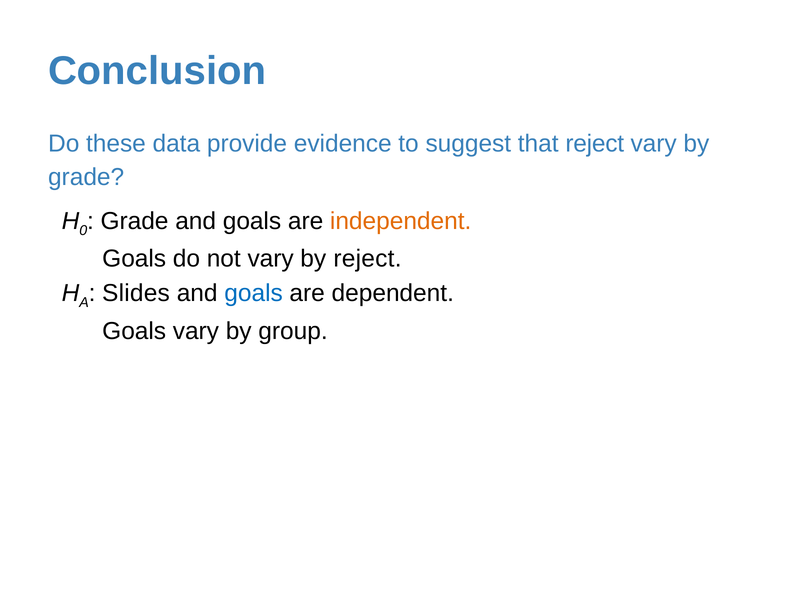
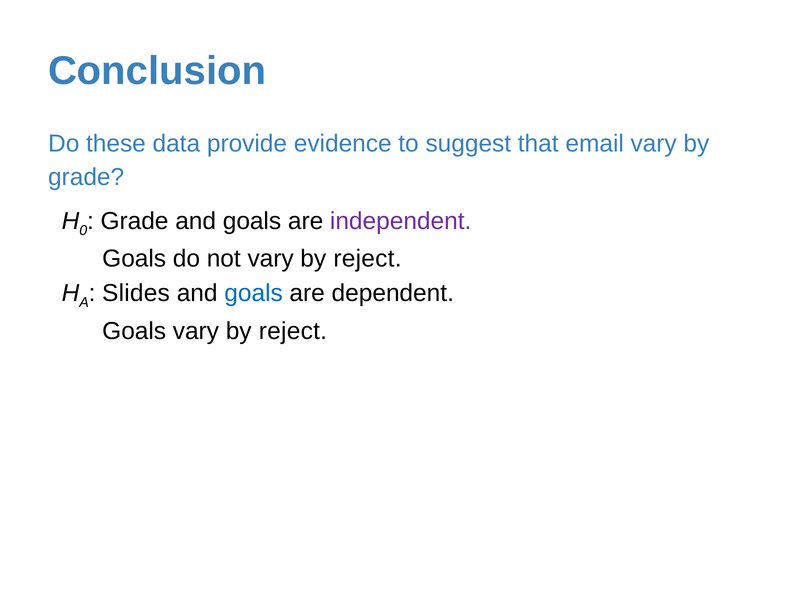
that reject: reject -> email
independent colour: orange -> purple
Goals vary by group: group -> reject
